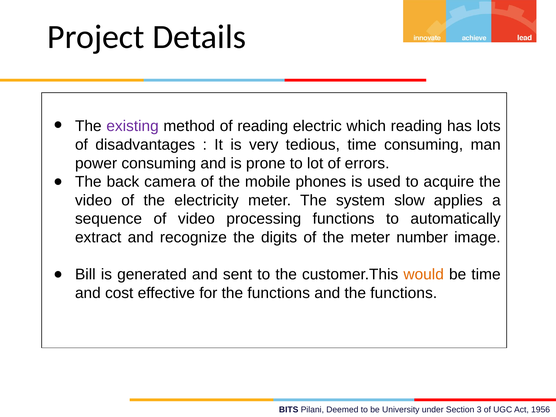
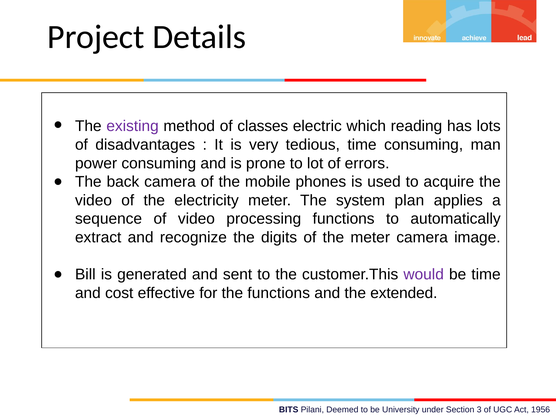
of reading: reading -> classes
slow: slow -> plan
meter number: number -> camera
would colour: orange -> purple
and the functions: functions -> extended
